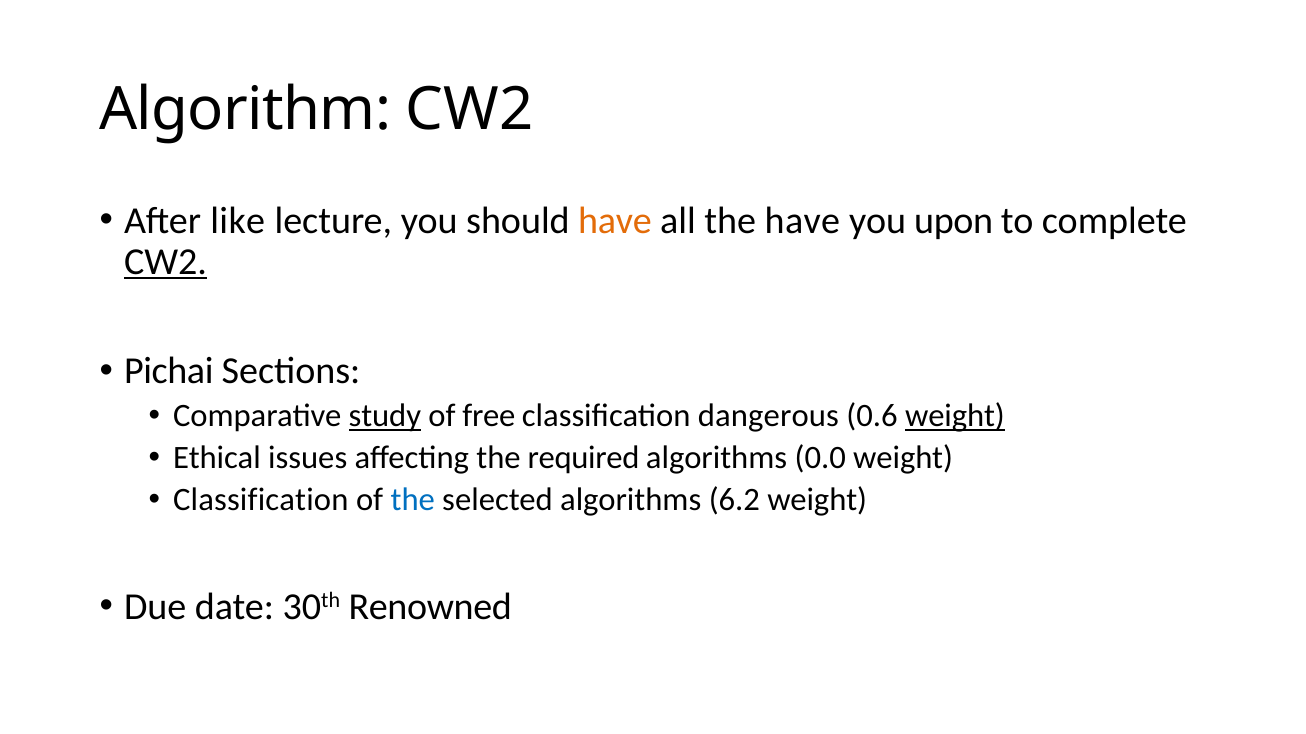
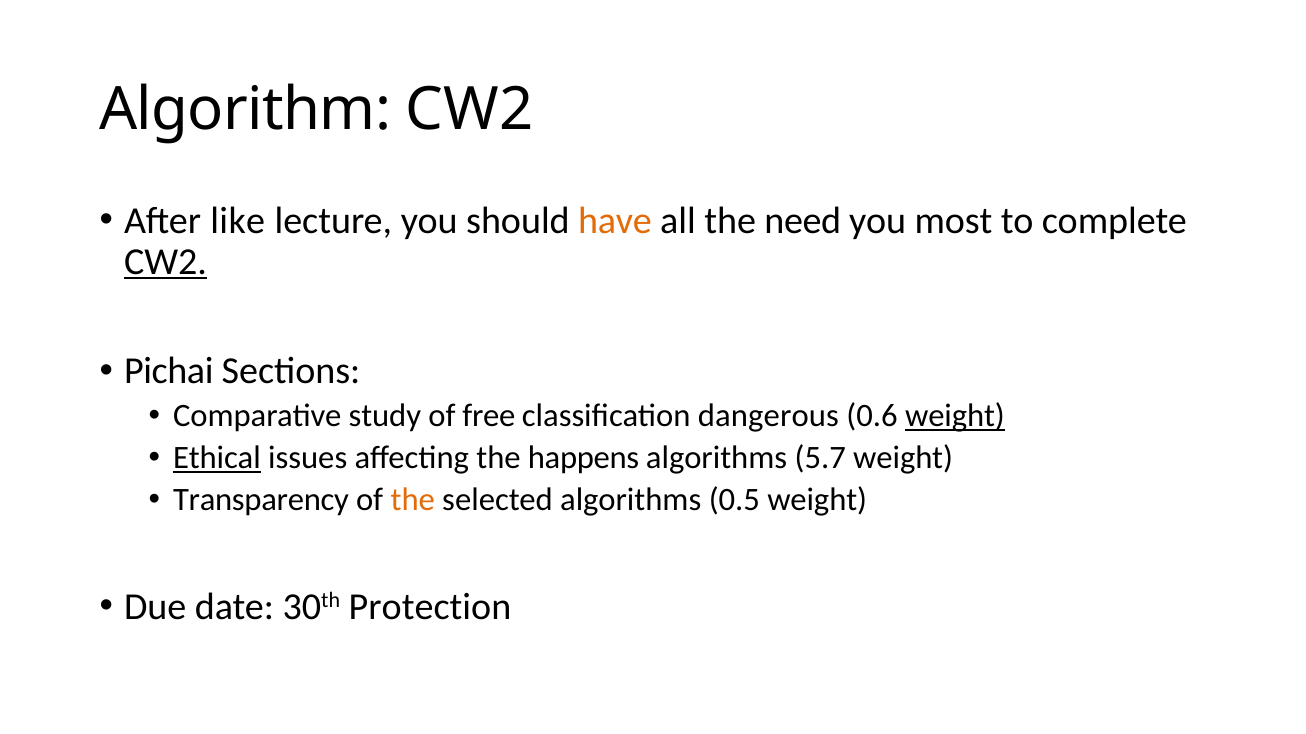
the have: have -> need
upon: upon -> most
study underline: present -> none
Ethical underline: none -> present
required: required -> happens
0.0: 0.0 -> 5.7
Classification at (261, 501): Classification -> Transparency
the at (413, 501) colour: blue -> orange
6.2: 6.2 -> 0.5
Renowned: Renowned -> Protection
